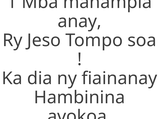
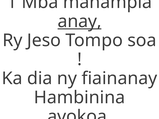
anay underline: none -> present
